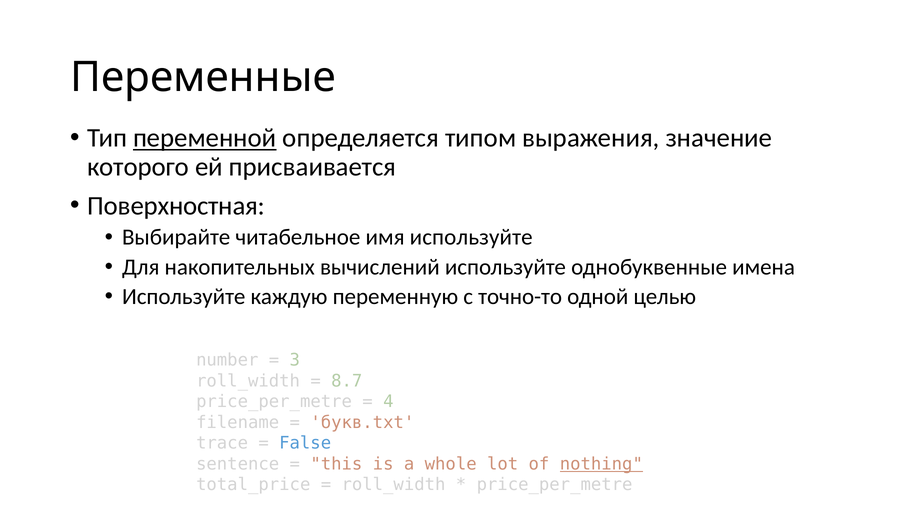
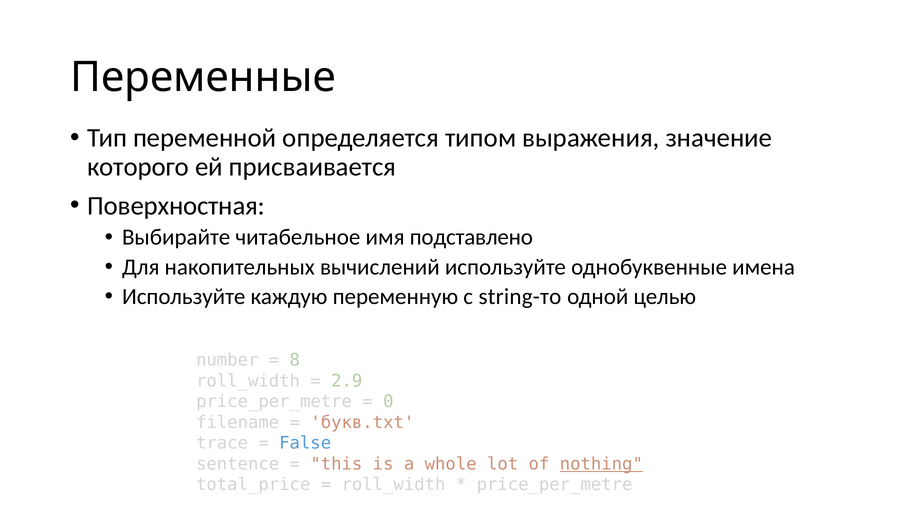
переменной underline: present -> none
имя используйте: используйте -> подставлено
точно-то: точно-то -> string-то
3: 3 -> 8
8.7: 8.7 -> 2.9
4: 4 -> 0
